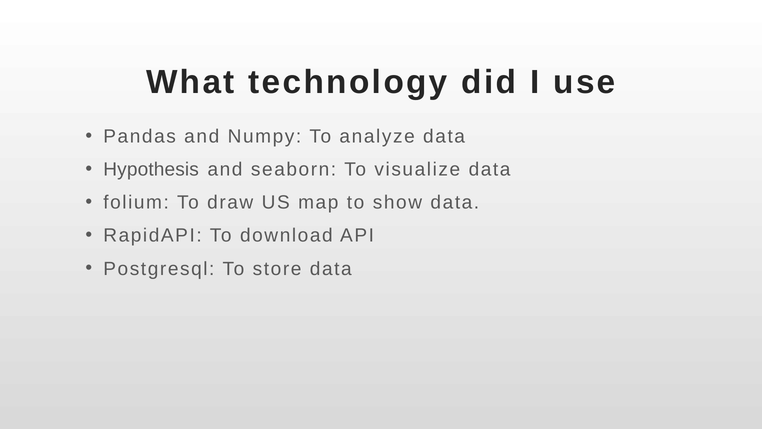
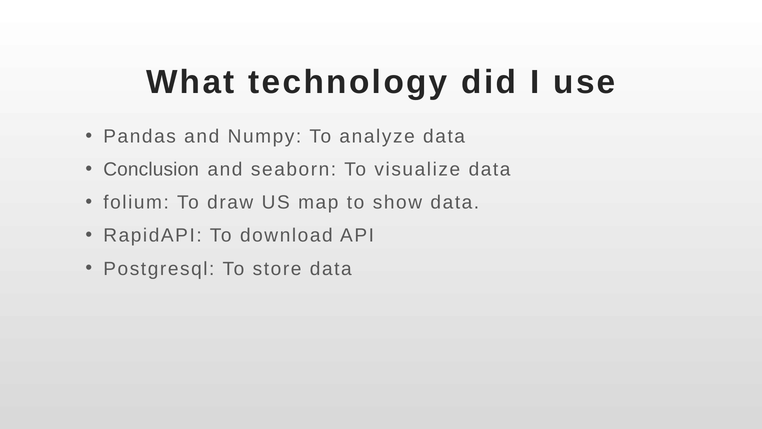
Hypothesis: Hypothesis -> Conclusion
